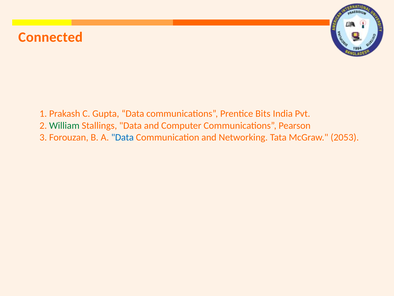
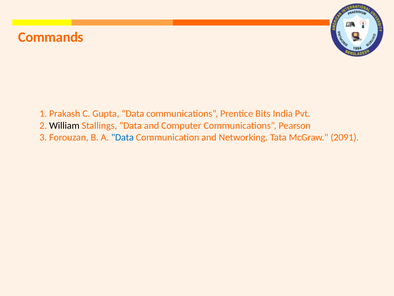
Connected: Connected -> Commands
William colour: green -> black
2053: 2053 -> 2091
